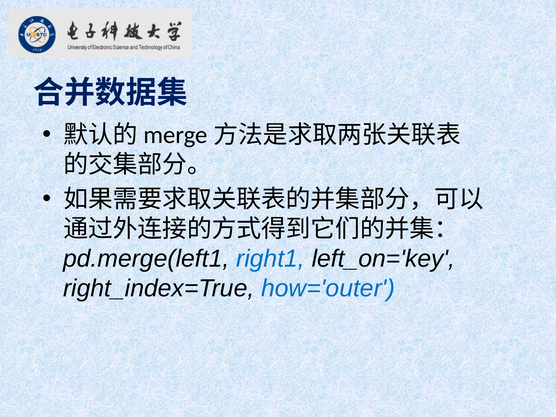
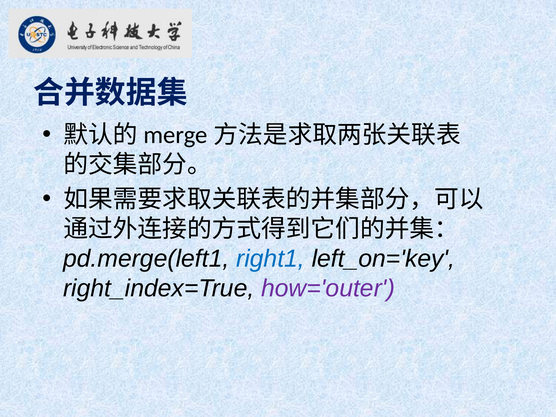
how='outer colour: blue -> purple
